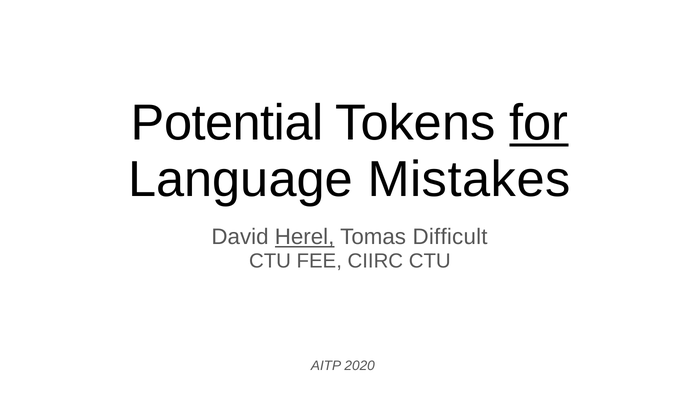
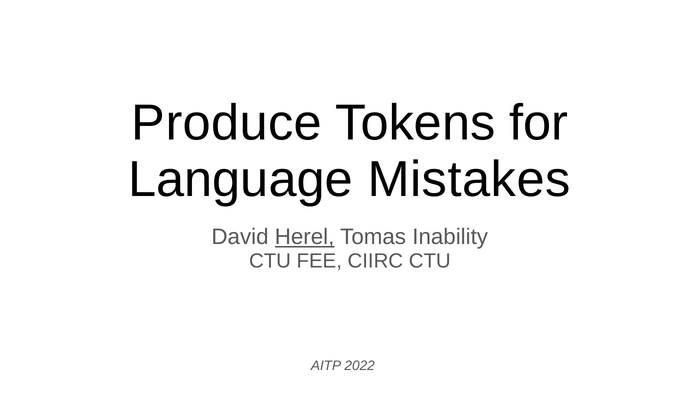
Potential: Potential -> Produce
for underline: present -> none
Difficult: Difficult -> Inability
2020: 2020 -> 2022
